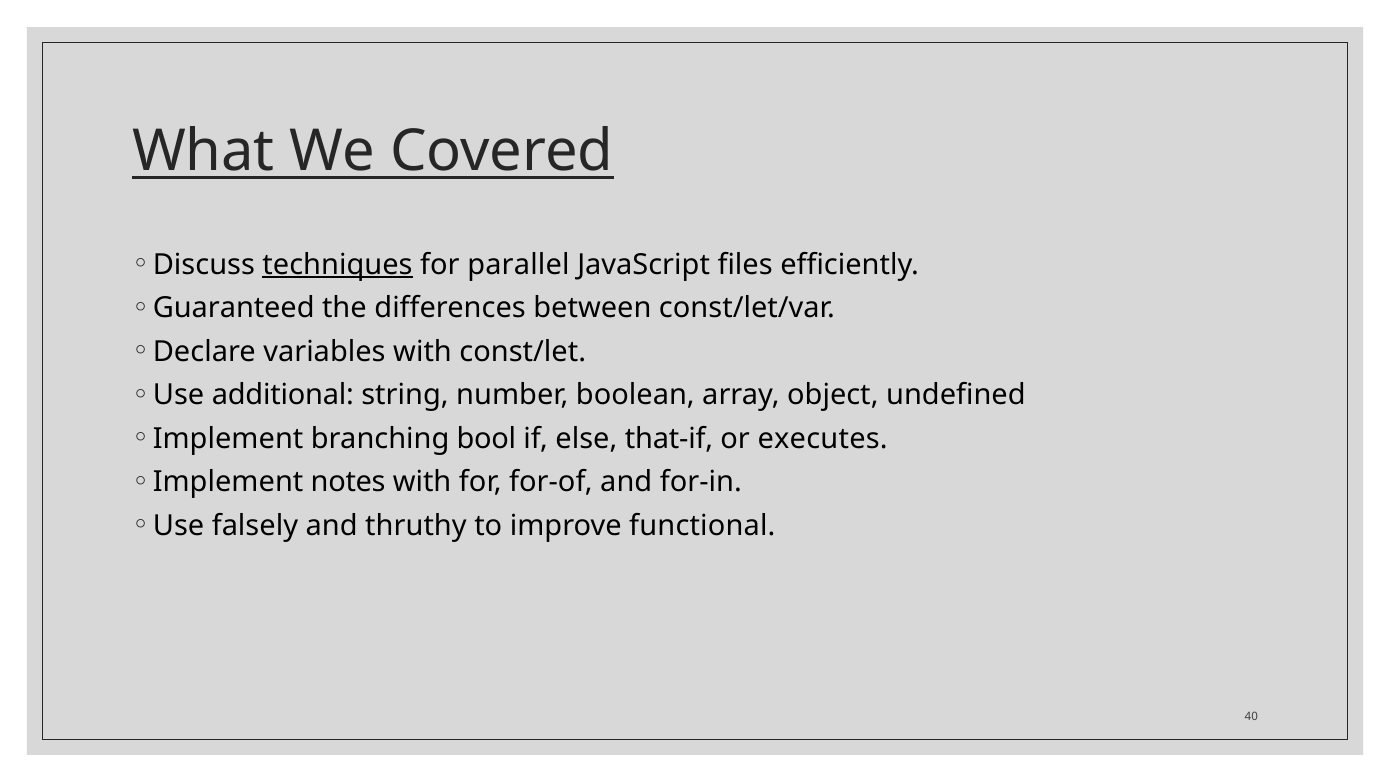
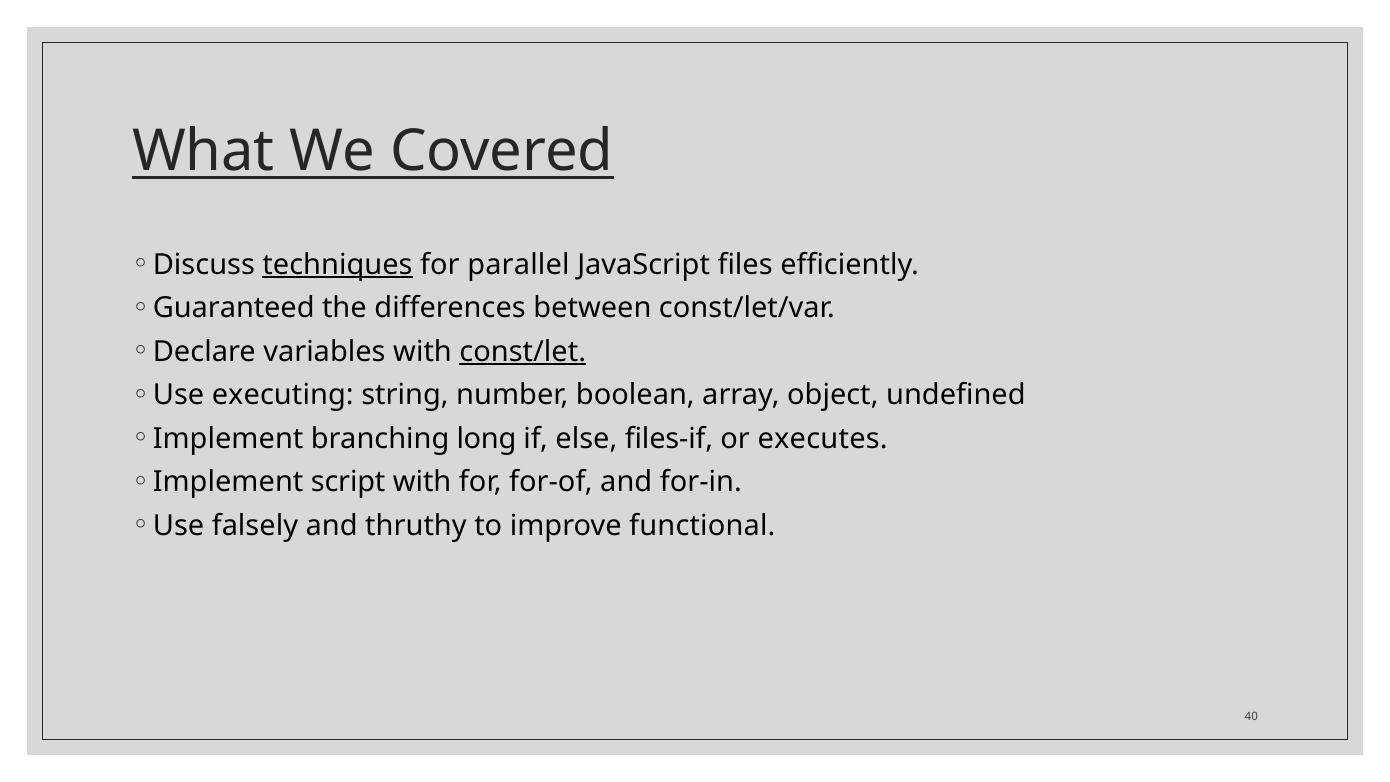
const/let underline: none -> present
additional: additional -> executing
bool: bool -> long
that-if: that-if -> files-if
notes: notes -> script
